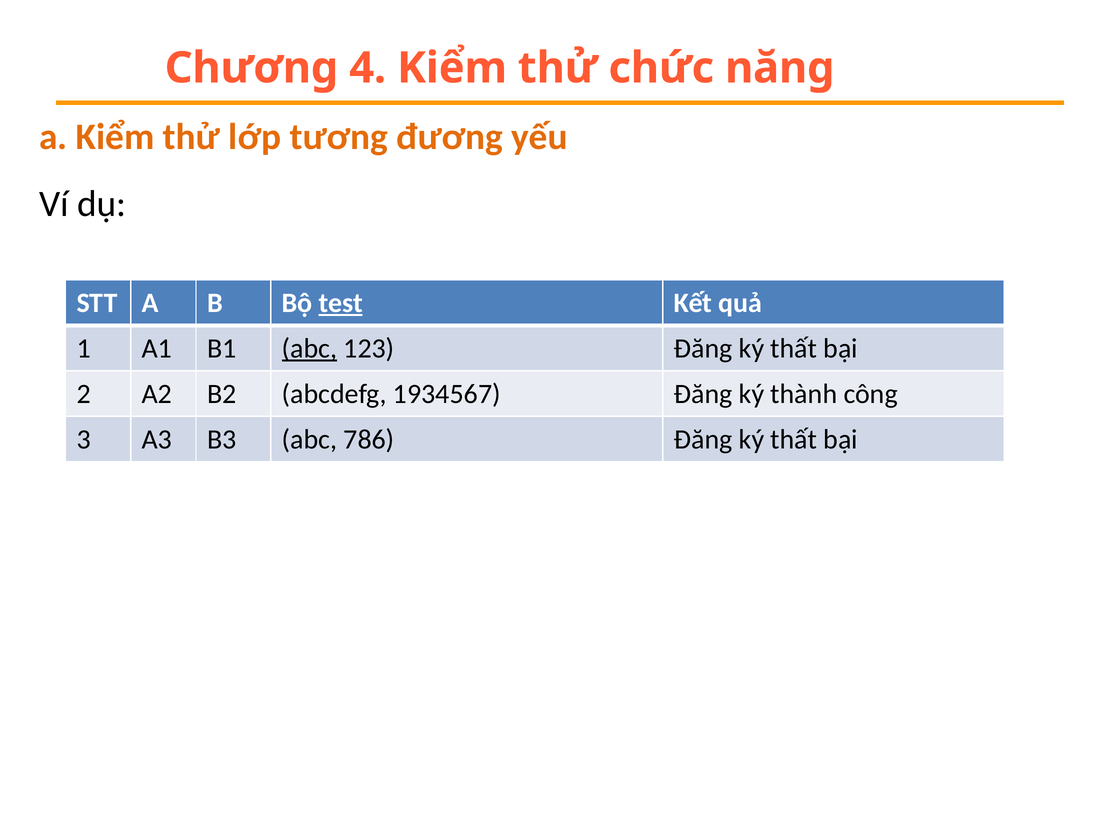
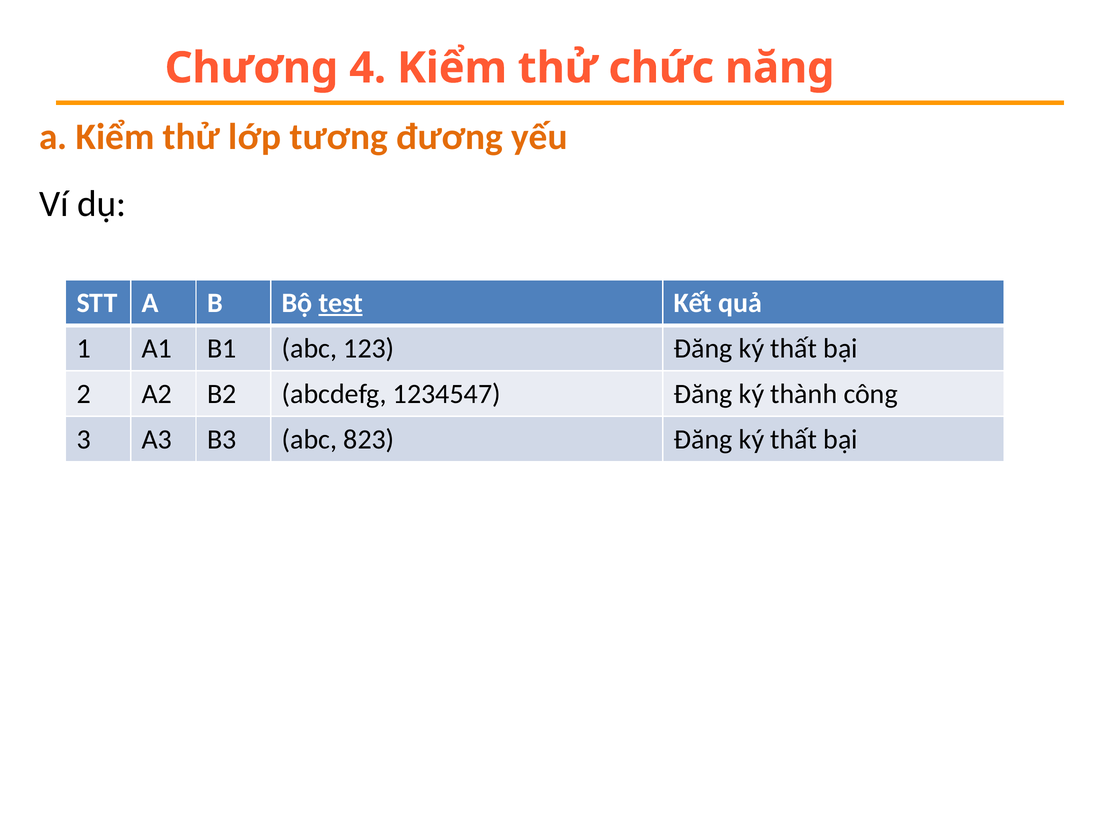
abc at (309, 348) underline: present -> none
1934567: 1934567 -> 1234547
786: 786 -> 823
